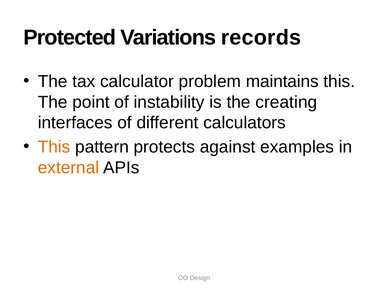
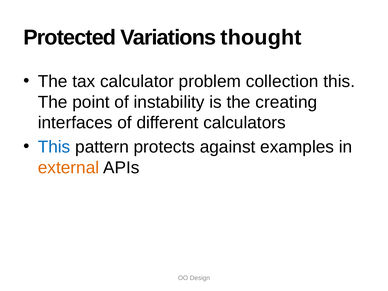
records: records -> thought
maintains: maintains -> collection
This at (54, 147) colour: orange -> blue
